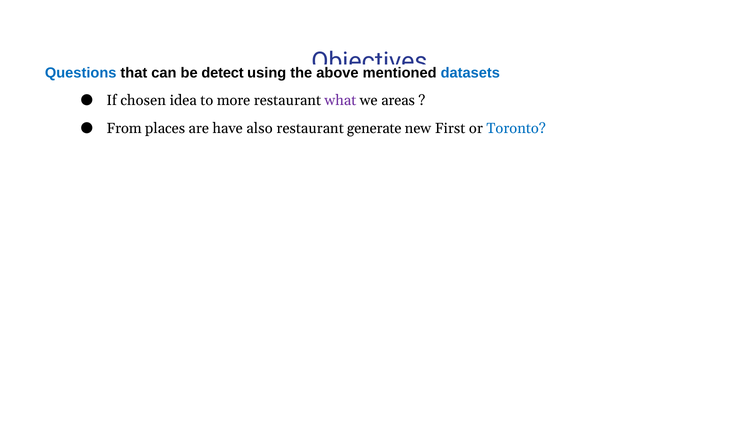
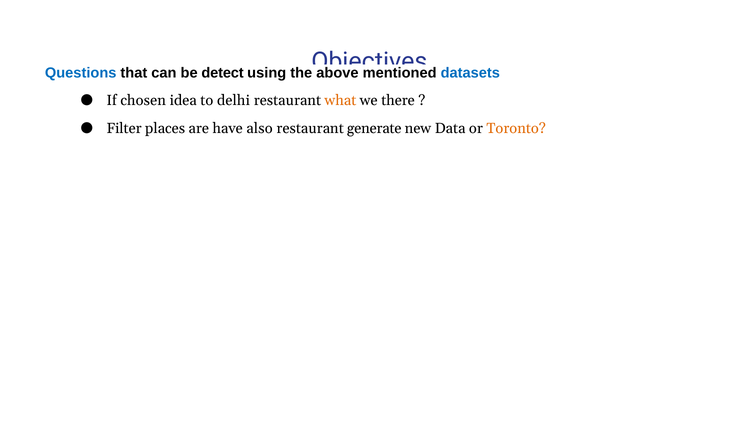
more: more -> delhi
what colour: purple -> orange
areas: areas -> there
From: From -> Filter
First: First -> Data
Toronto colour: blue -> orange
